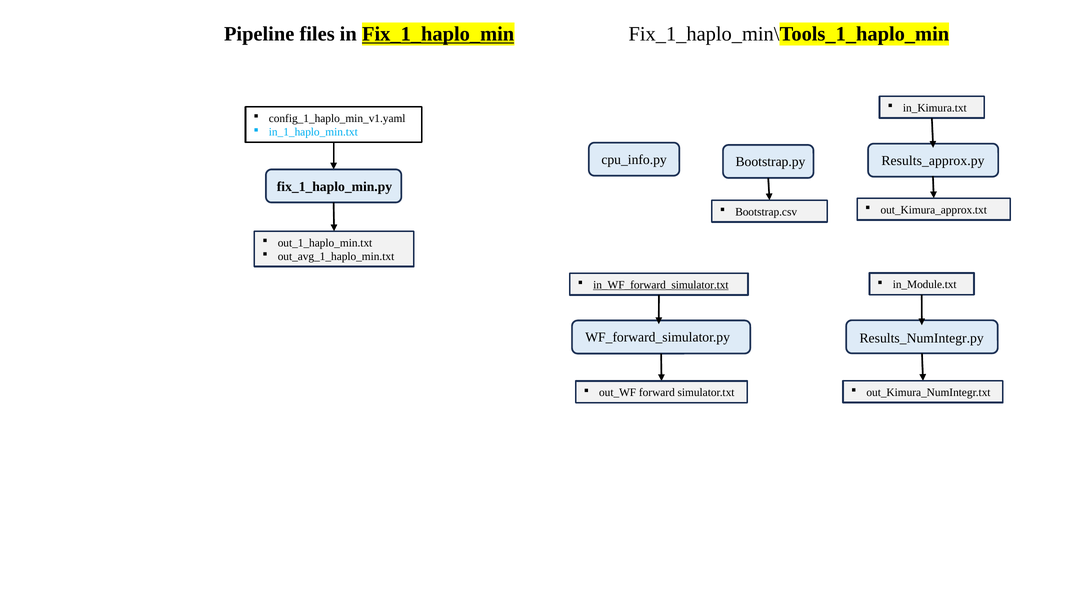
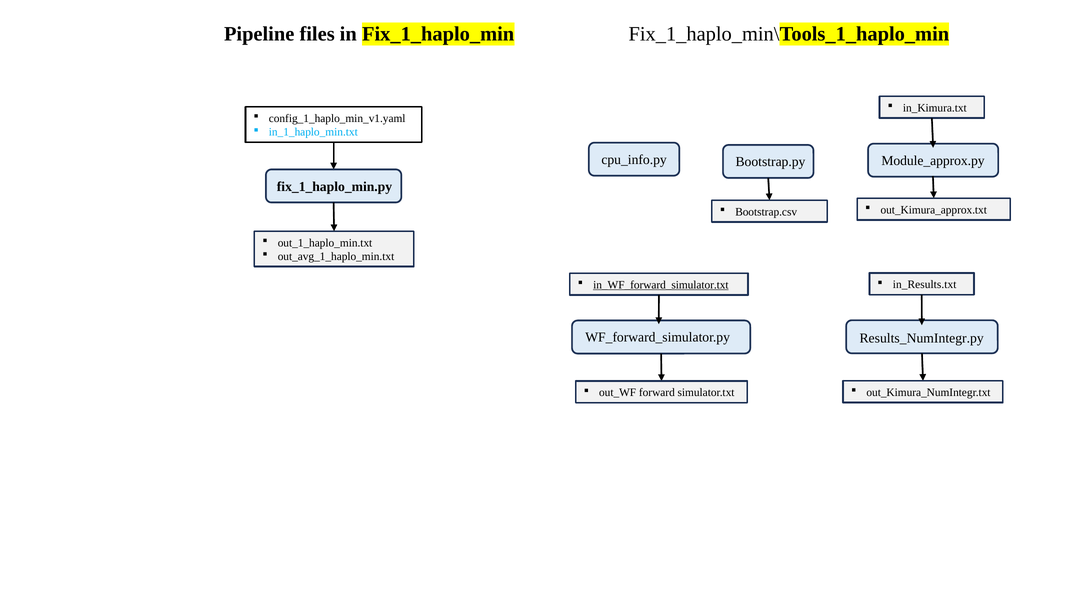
Fix_1_haplo_min underline: present -> none
Results_approx.py: Results_approx.py -> Module_approx.py
in_Module.txt: in_Module.txt -> in_Results.txt
